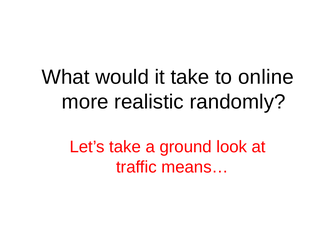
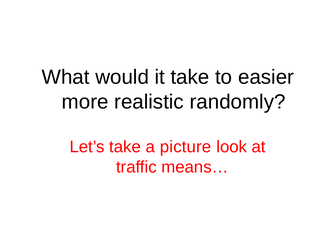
online: online -> easier
ground: ground -> picture
